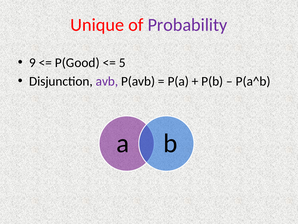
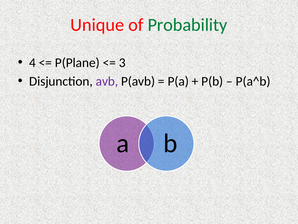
Probability colour: purple -> green
9: 9 -> 4
P(Good: P(Good -> P(Plane
5: 5 -> 3
